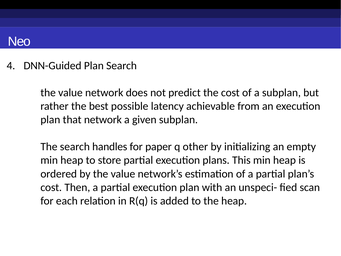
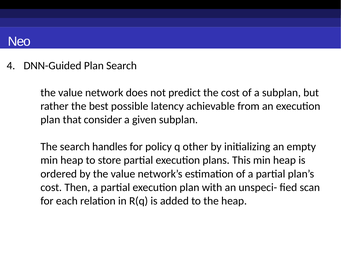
that network: network -> consider
paper: paper -> policy
